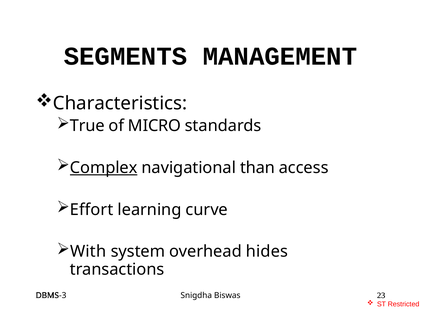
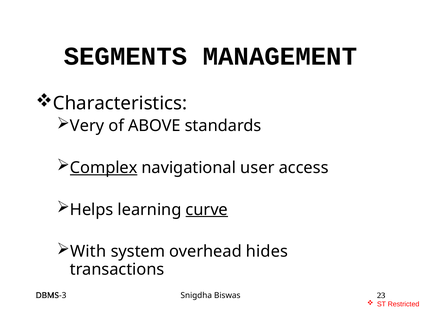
True: True -> Very
MICRO: MICRO -> ABOVE
than: than -> user
Effort: Effort -> Helps
curve underline: none -> present
